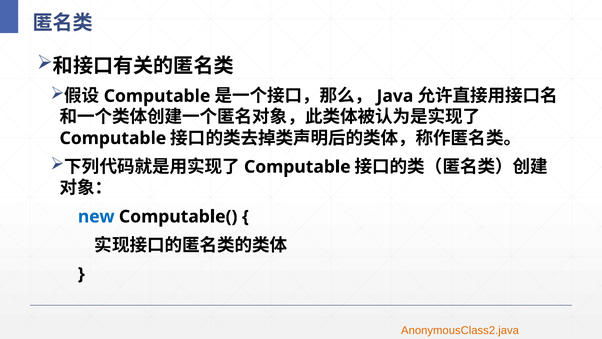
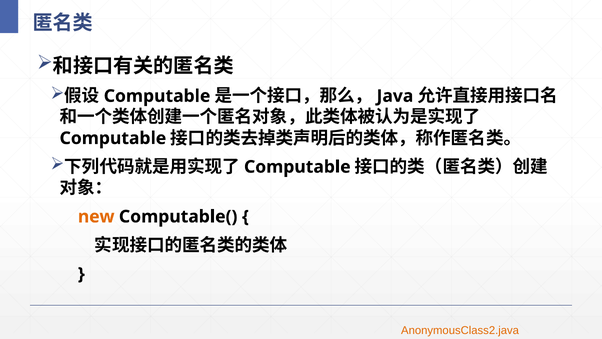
new colour: blue -> orange
